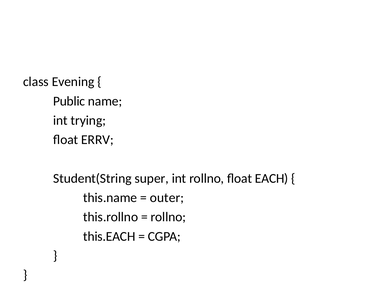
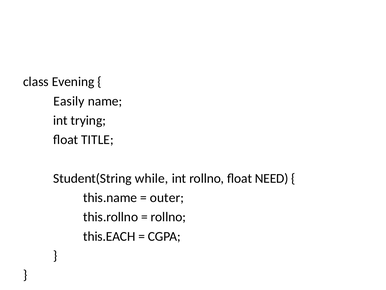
Public: Public -> Easily
ERRV: ERRV -> TITLE
super: super -> while
EACH: EACH -> NEED
